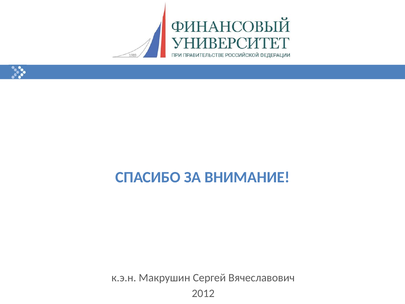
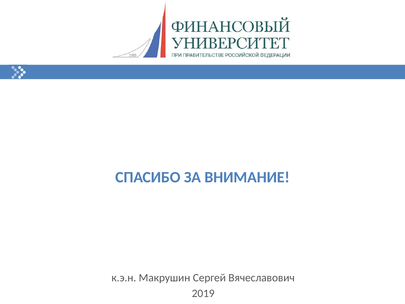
2012: 2012 -> 2019
